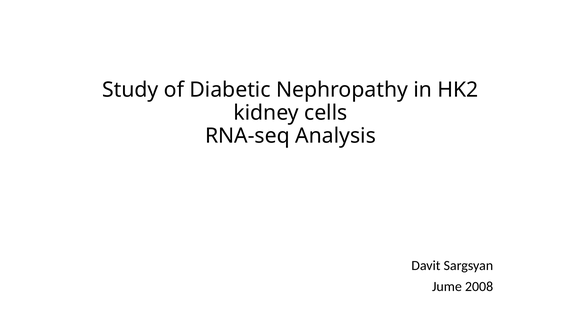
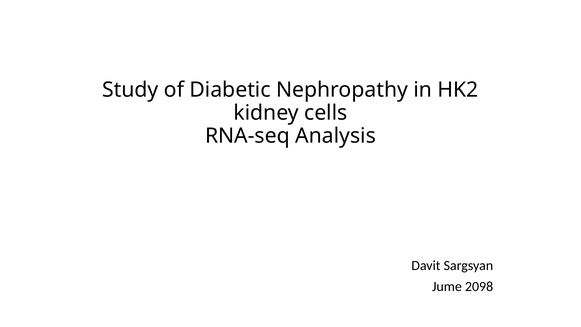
2008: 2008 -> 2098
